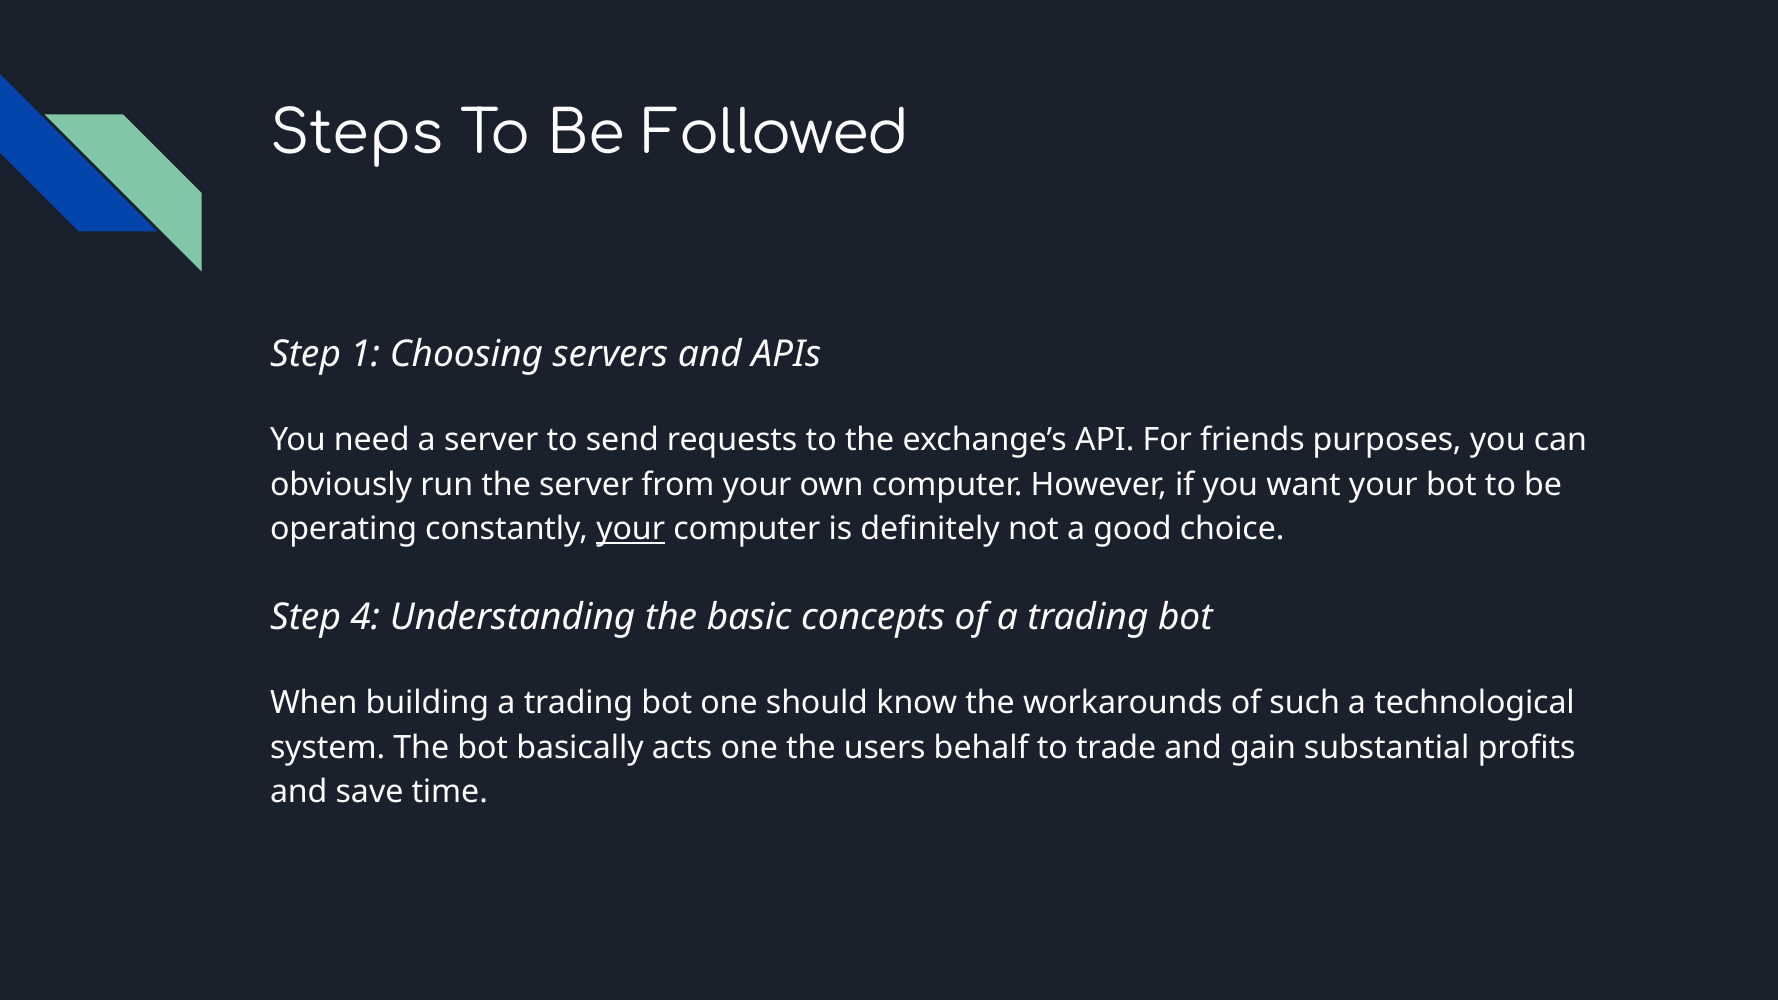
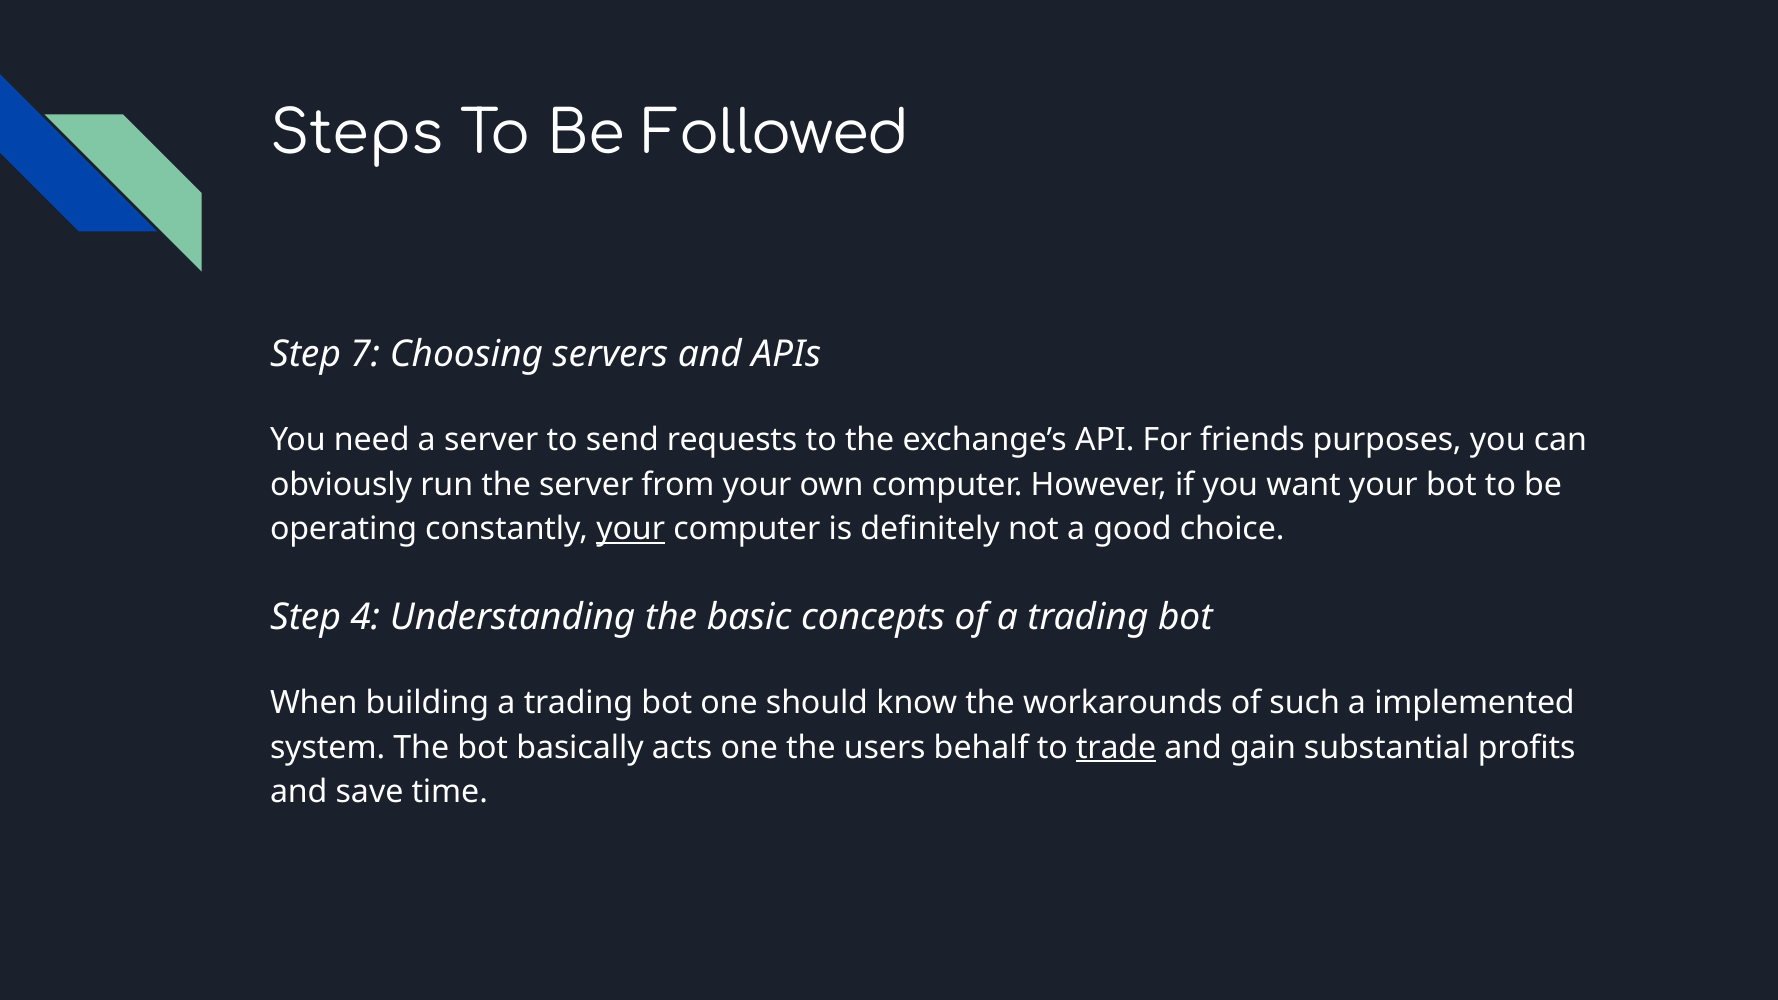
1: 1 -> 7
technological: technological -> implemented
trade underline: none -> present
